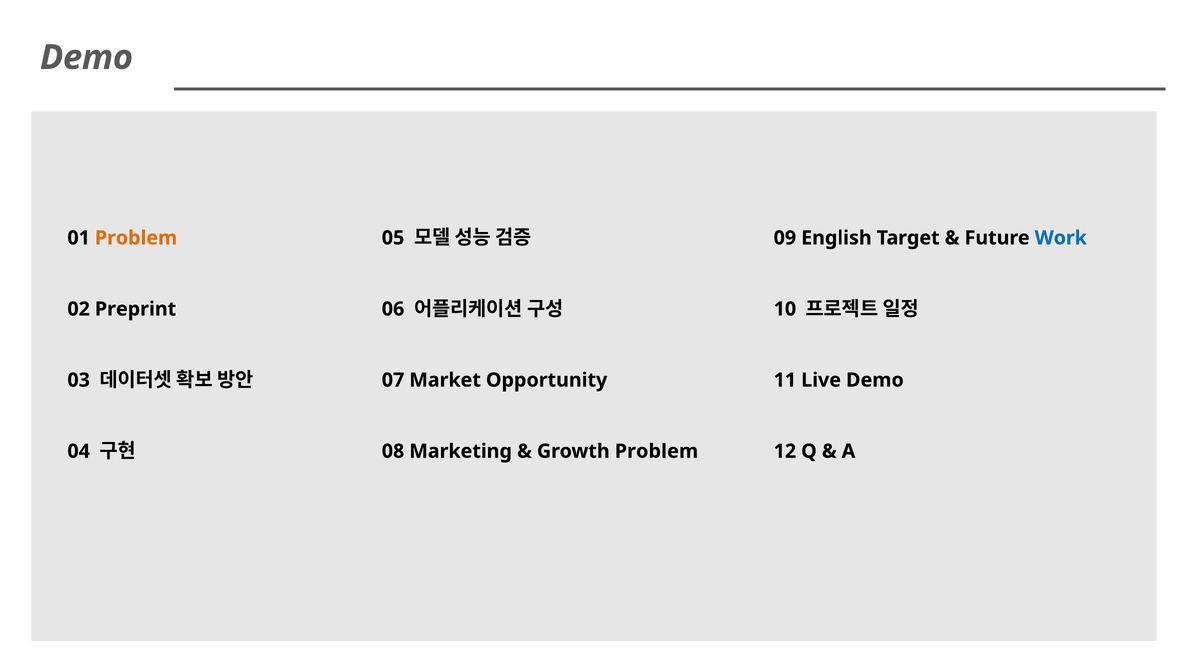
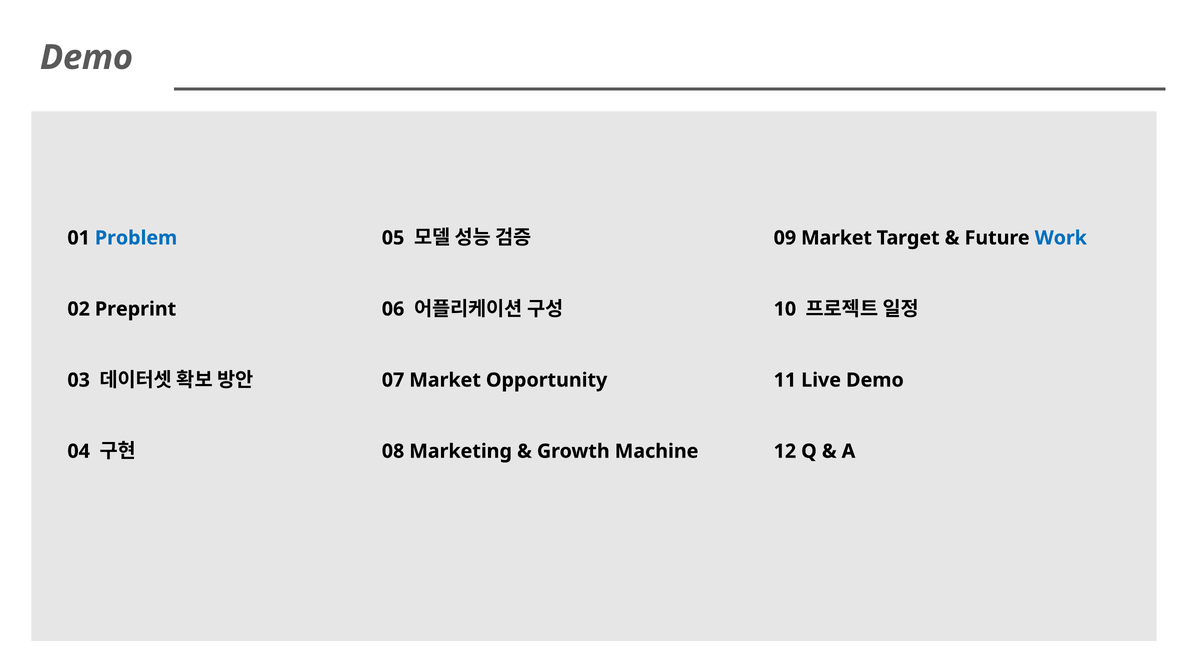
Problem at (136, 238) colour: orange -> blue
09 English: English -> Market
Growth Problem: Problem -> Machine
